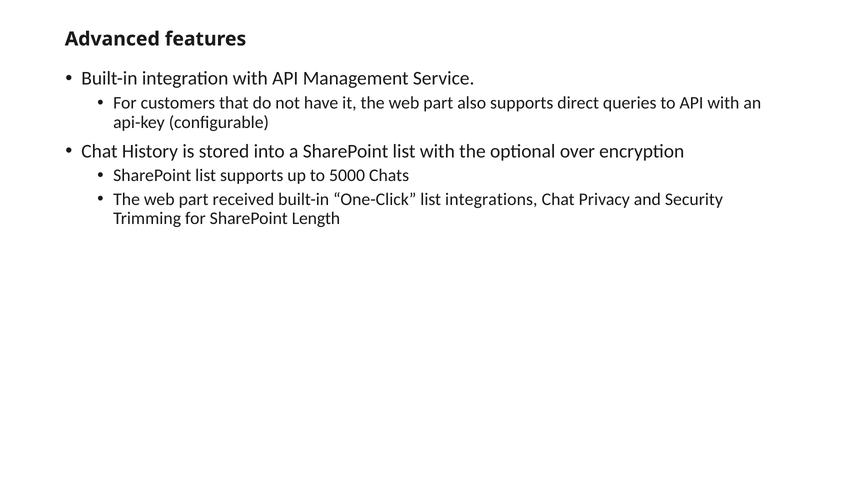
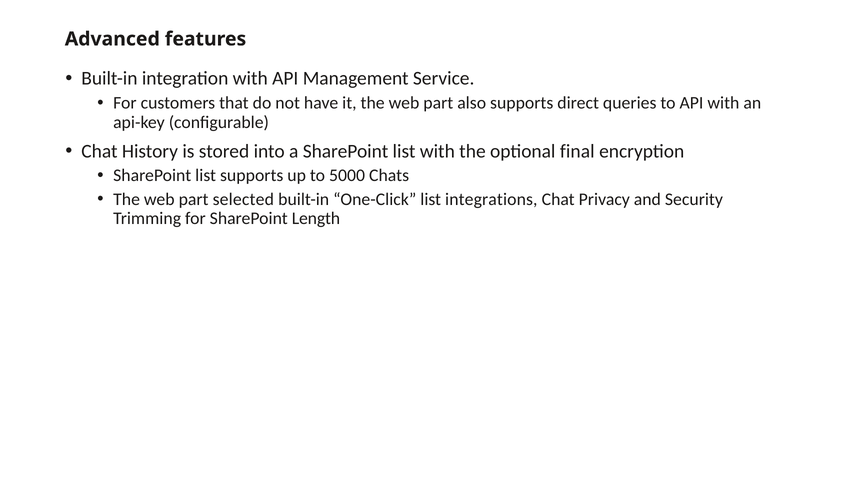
over: over -> final
received: received -> selected
